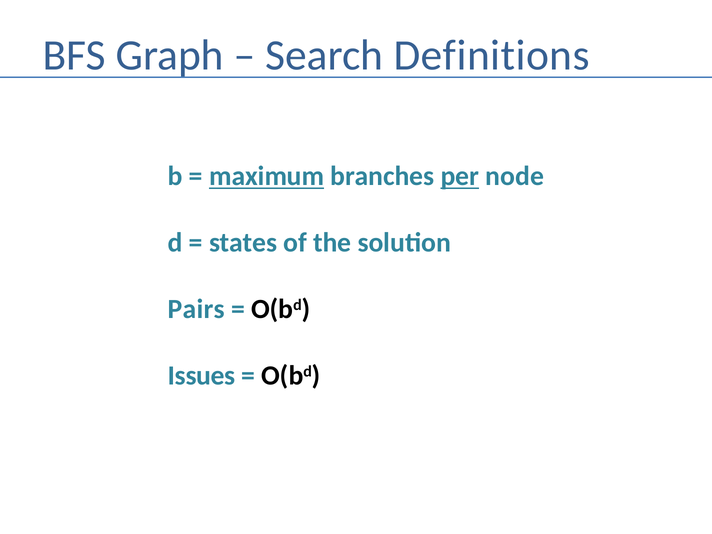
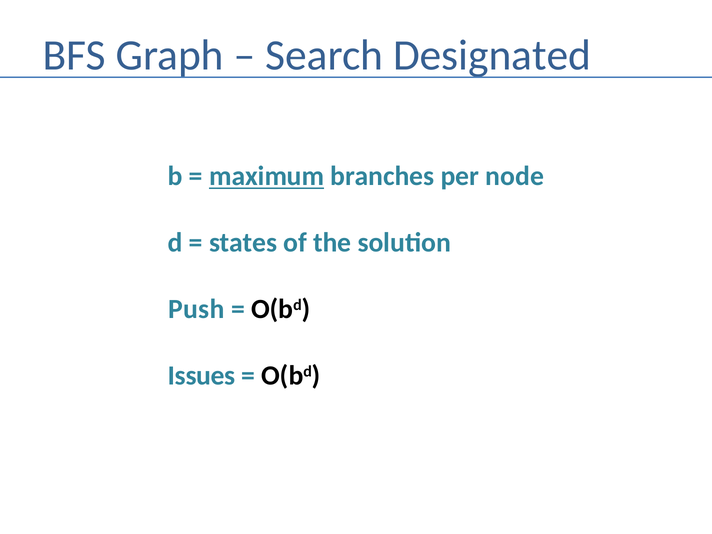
Definitions: Definitions -> Designated
per underline: present -> none
Pairs: Pairs -> Push
